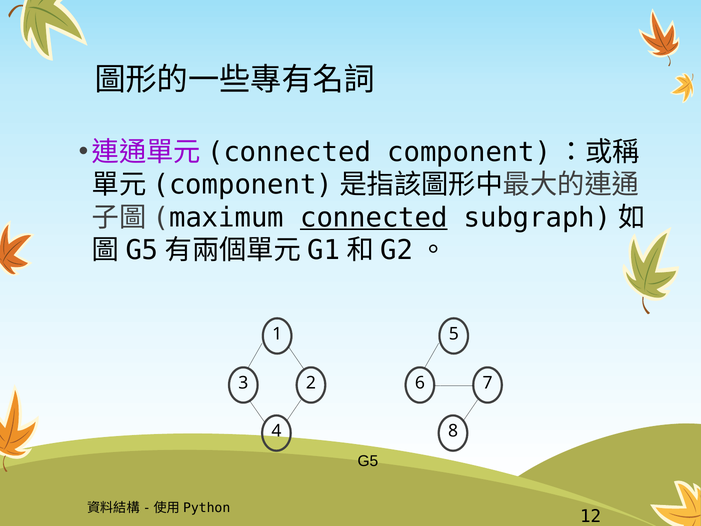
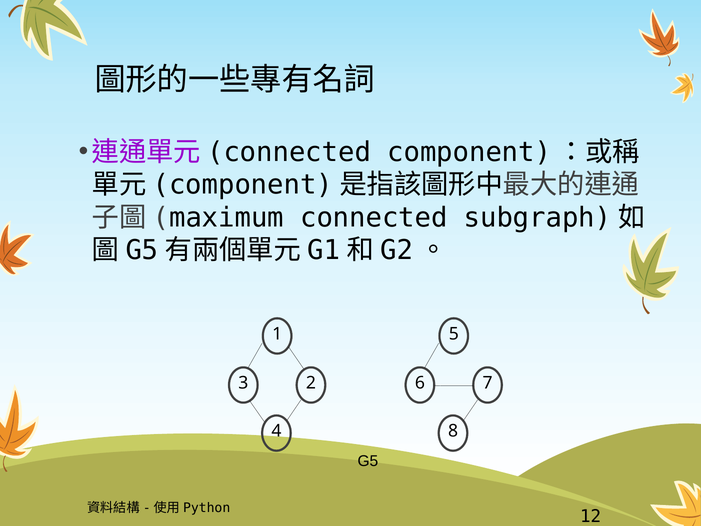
connected underline: present -> none
